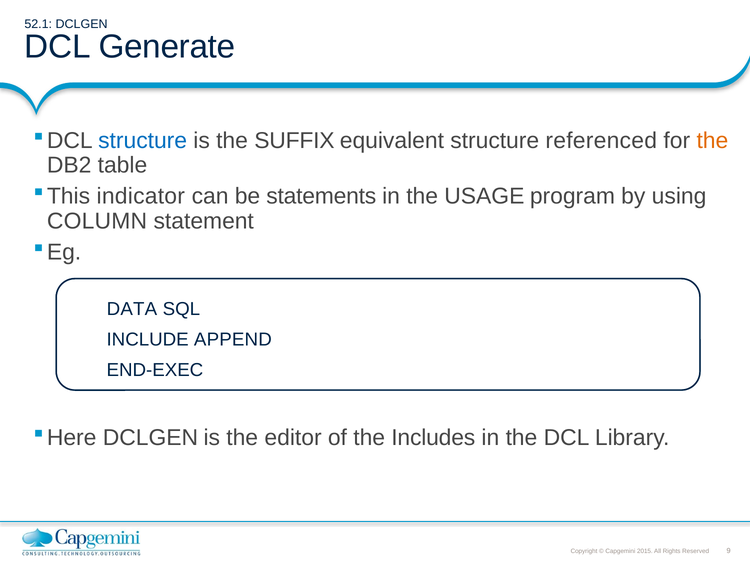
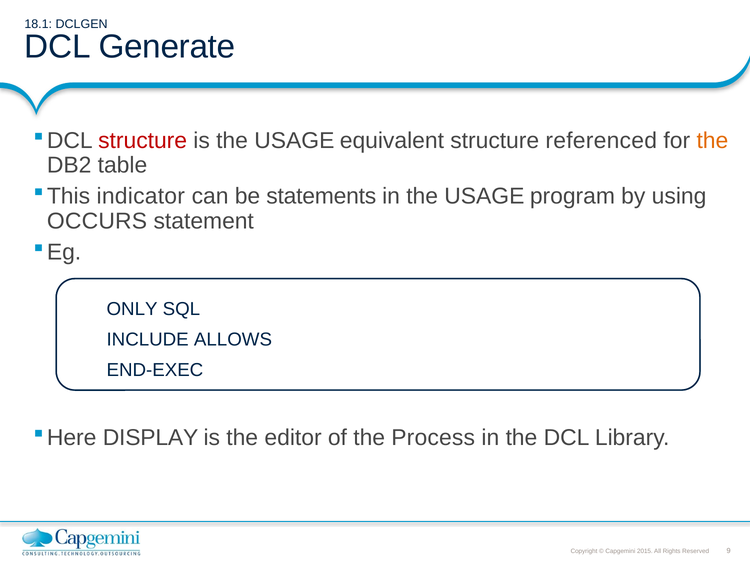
52.1: 52.1 -> 18.1
structure at (143, 141) colour: blue -> red
is the SUFFIX: SUFFIX -> USAGE
COLUMN: COLUMN -> OCCURS
DATA: DATA -> ONLY
APPEND: APPEND -> ALLOWS
DCLGEN at (150, 438): DCLGEN -> DISPLAY
Includes: Includes -> Process
